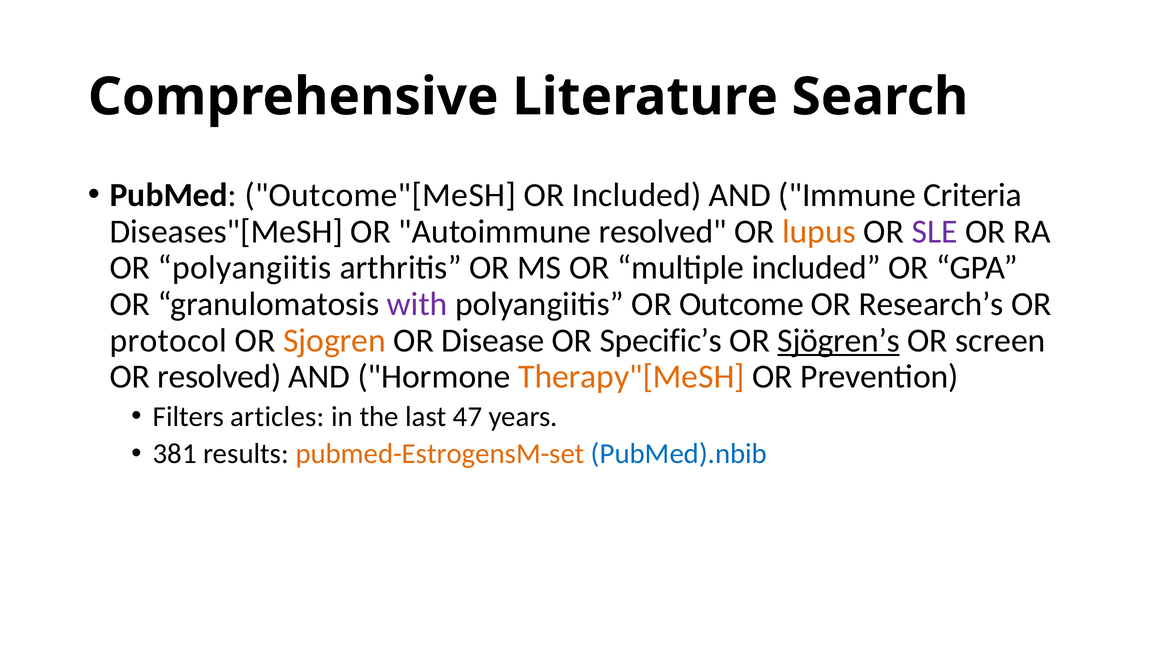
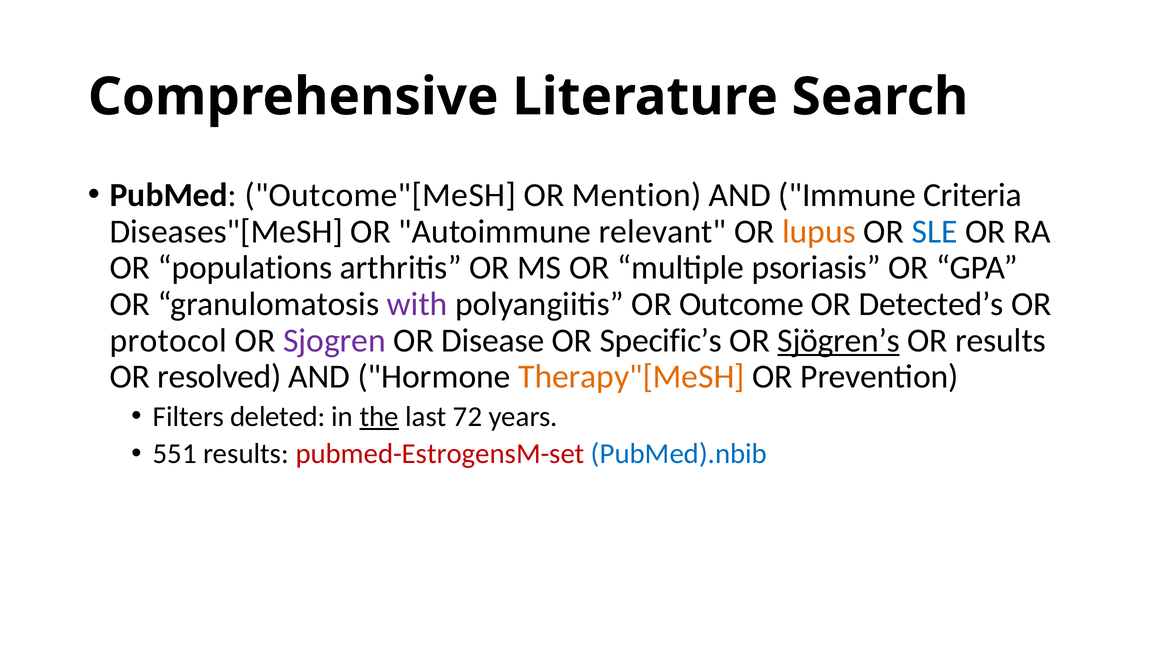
OR Included: Included -> Mention
Autoimmune resolved: resolved -> relevant
SLE colour: purple -> blue
OR polyangiitis: polyangiitis -> populations
multiple included: included -> psoriasis
Research’s: Research’s -> Detected’s
Sjogren colour: orange -> purple
OR screen: screen -> results
articles: articles -> deleted
the underline: none -> present
47: 47 -> 72
381: 381 -> 551
pubmed-EstrogensM-set colour: orange -> red
